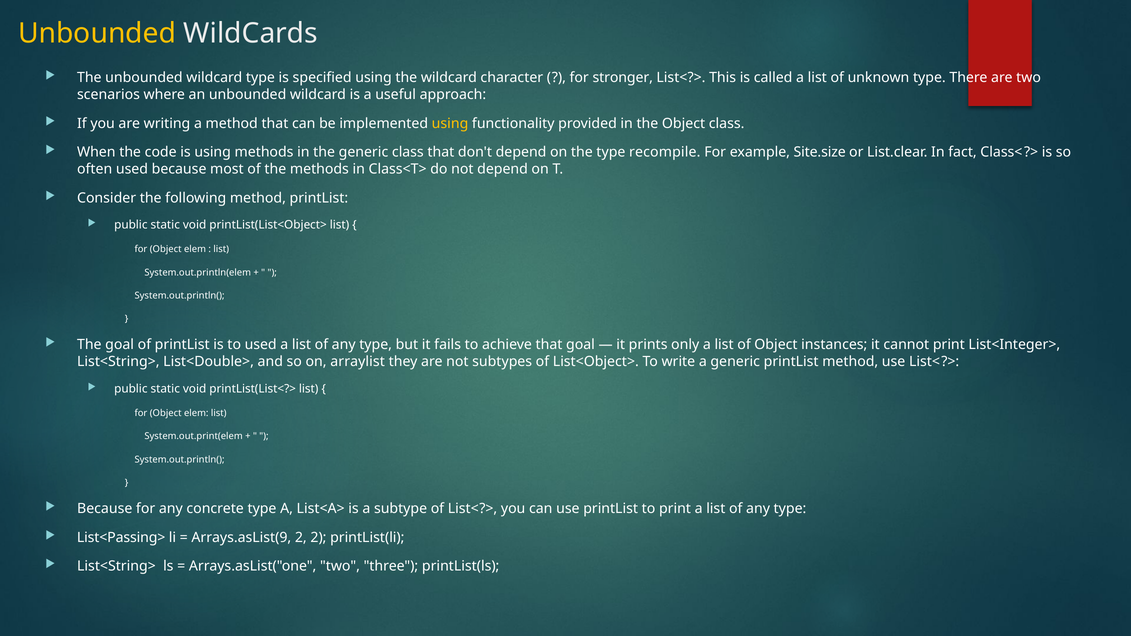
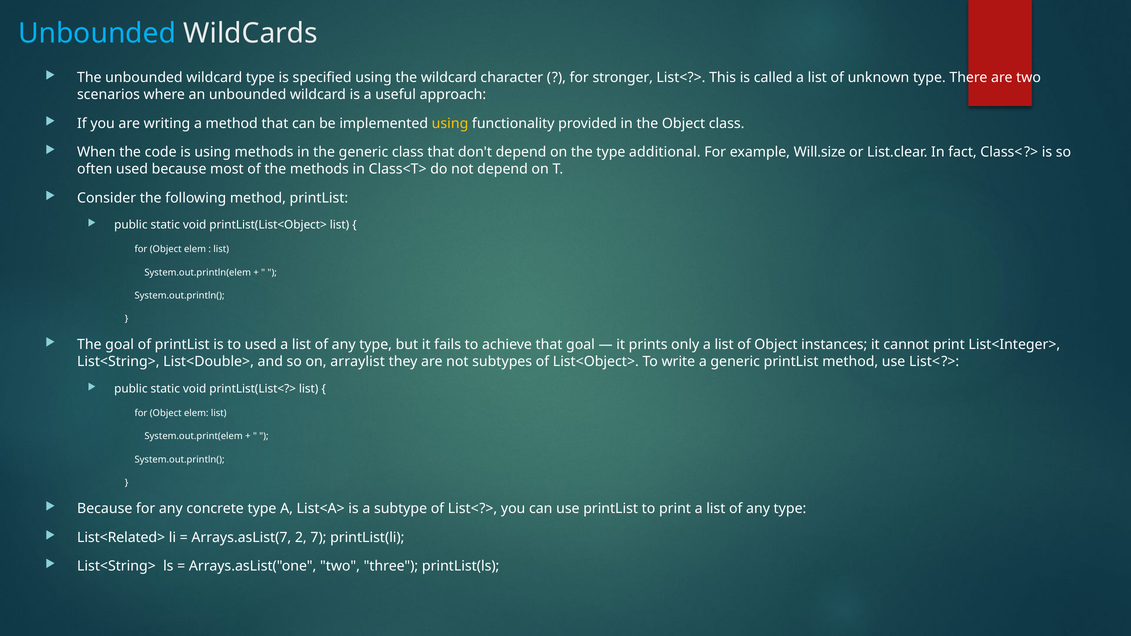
Unbounded at (97, 33) colour: yellow -> light blue
recompile: recompile -> additional
Site.size: Site.size -> Will.size
List<Passing>: List<Passing> -> List<Related>
Arrays.asList(9: Arrays.asList(9 -> Arrays.asList(7
2 2: 2 -> 7
